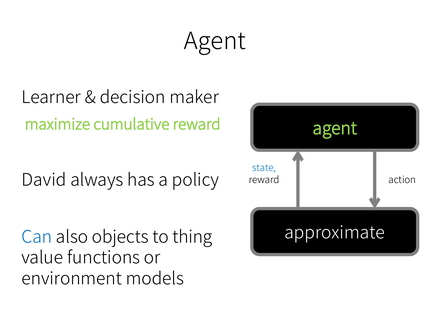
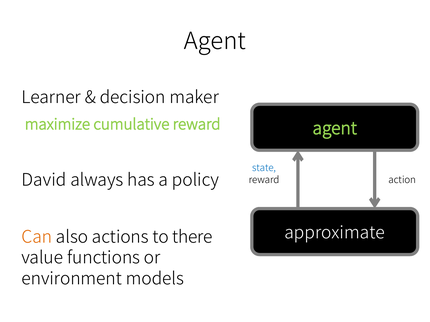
Can colour: blue -> orange
objects: objects -> actions
thing: thing -> there
